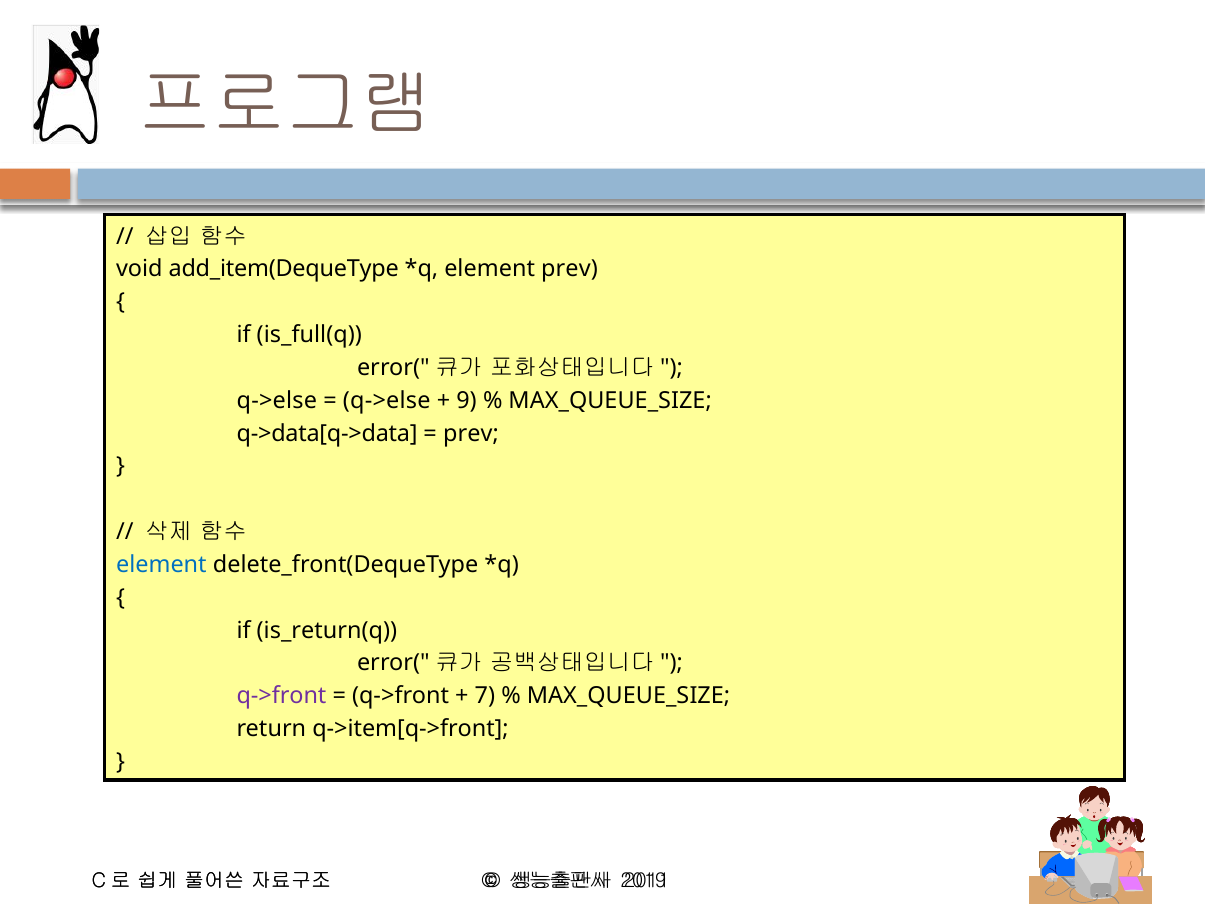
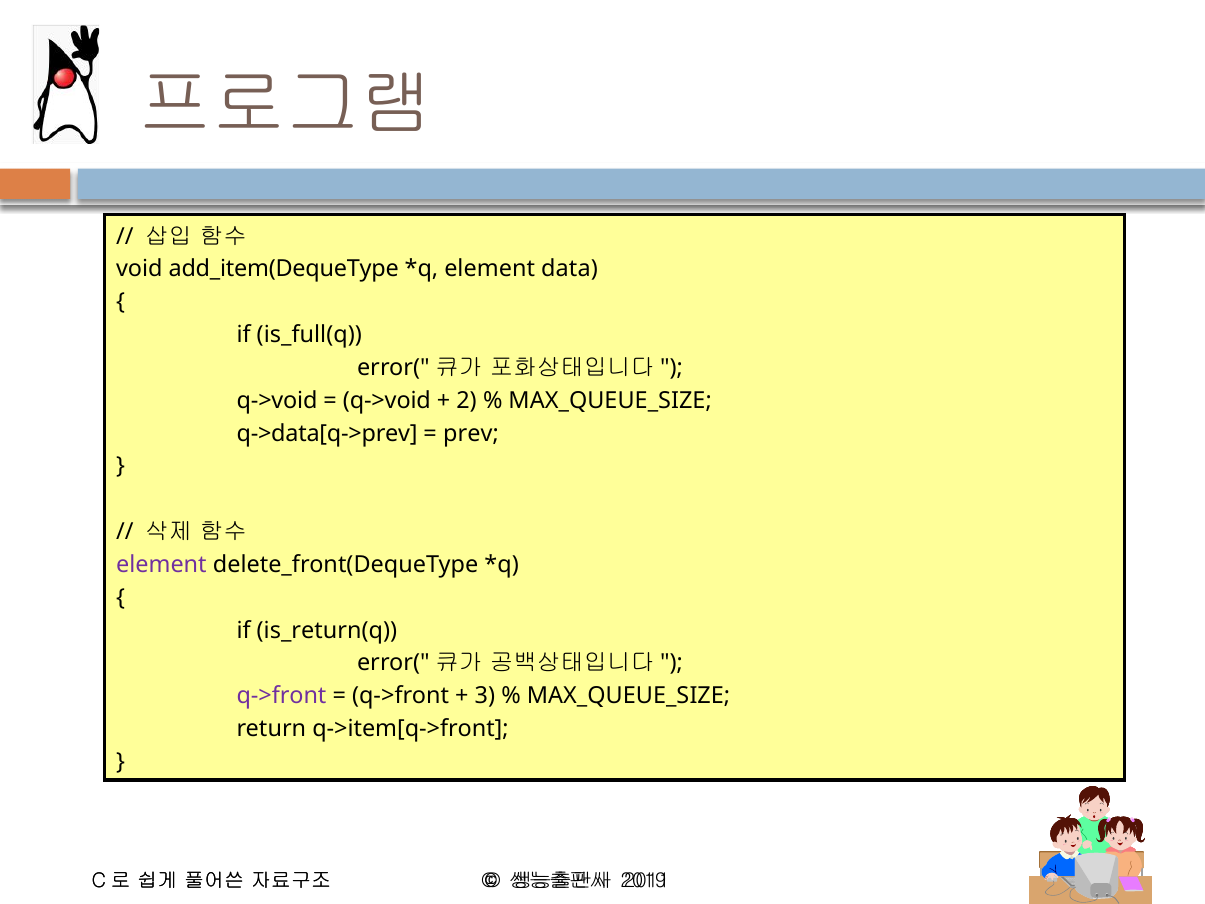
element prev: prev -> data
q->else at (277, 400): q->else -> q->void
q->else at (387, 400): q->else -> q->void
9: 9 -> 2
q->data[q->data: q->data[q->data -> q->data[q->prev
element at (161, 565) colour: blue -> purple
7: 7 -> 3
